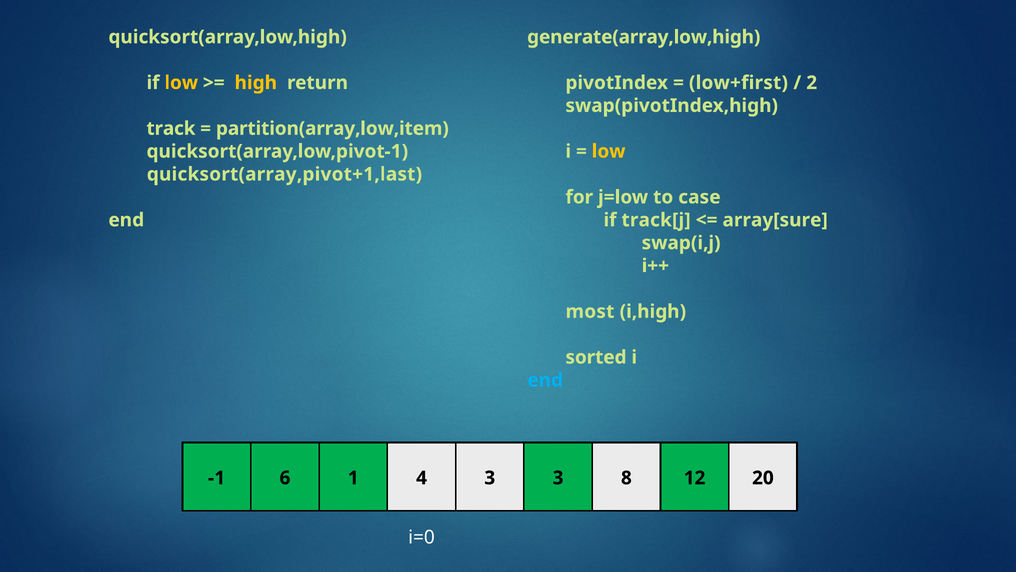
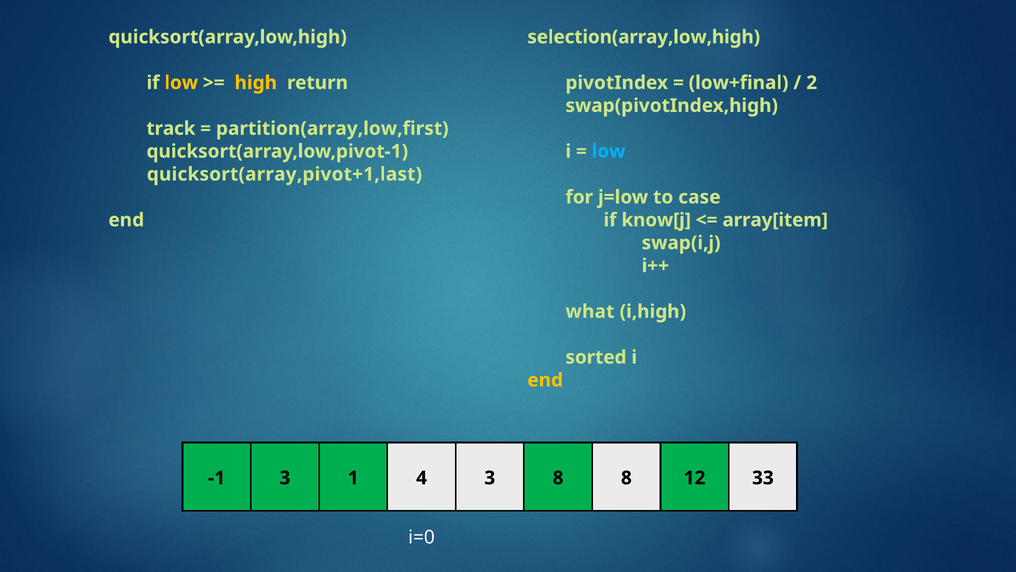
generate(array,low,high: generate(array,low,high -> selection(array,low,high
low+first: low+first -> low+final
partition(array,low,item: partition(array,low,item -> partition(array,low,first
low at (609, 151) colour: yellow -> light blue
track[j: track[j -> know[j
array[sure: array[sure -> array[item
most: most -> what
end at (545, 380) colour: light blue -> yellow
-1 6: 6 -> 3
3 3: 3 -> 8
20: 20 -> 33
